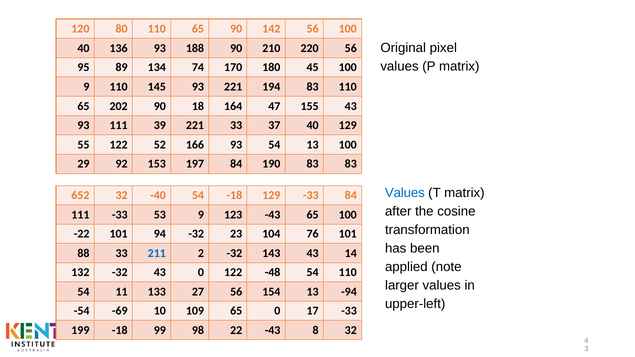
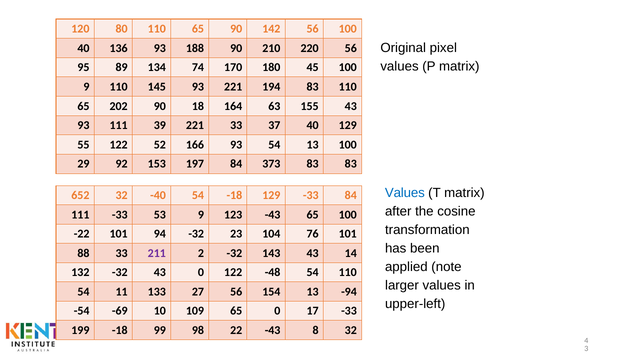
47: 47 -> 63
190: 190 -> 373
211 colour: blue -> purple
